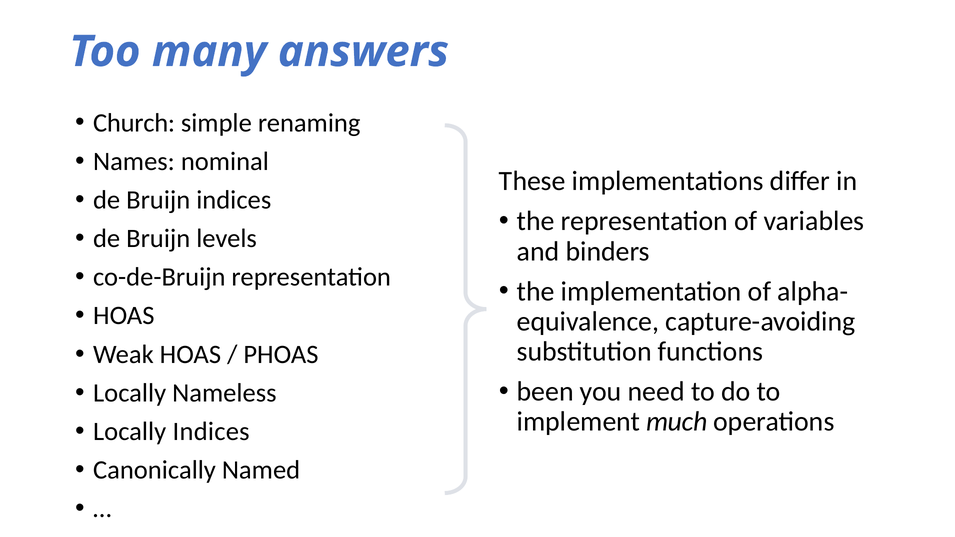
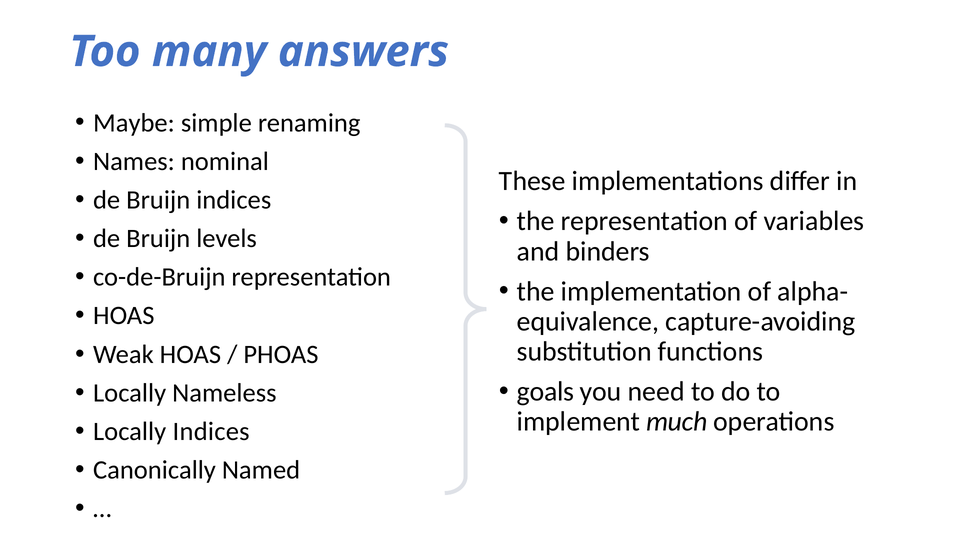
Church: Church -> Maybe
been: been -> goals
